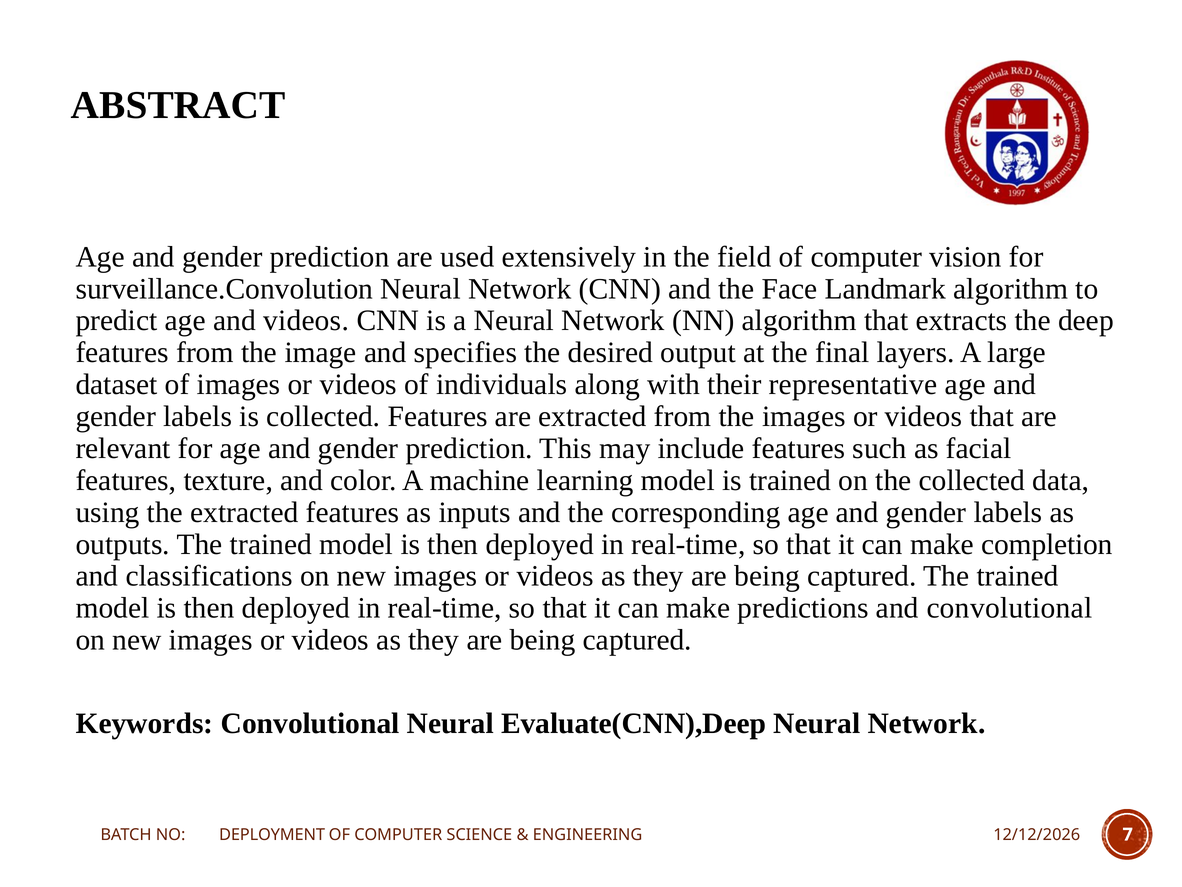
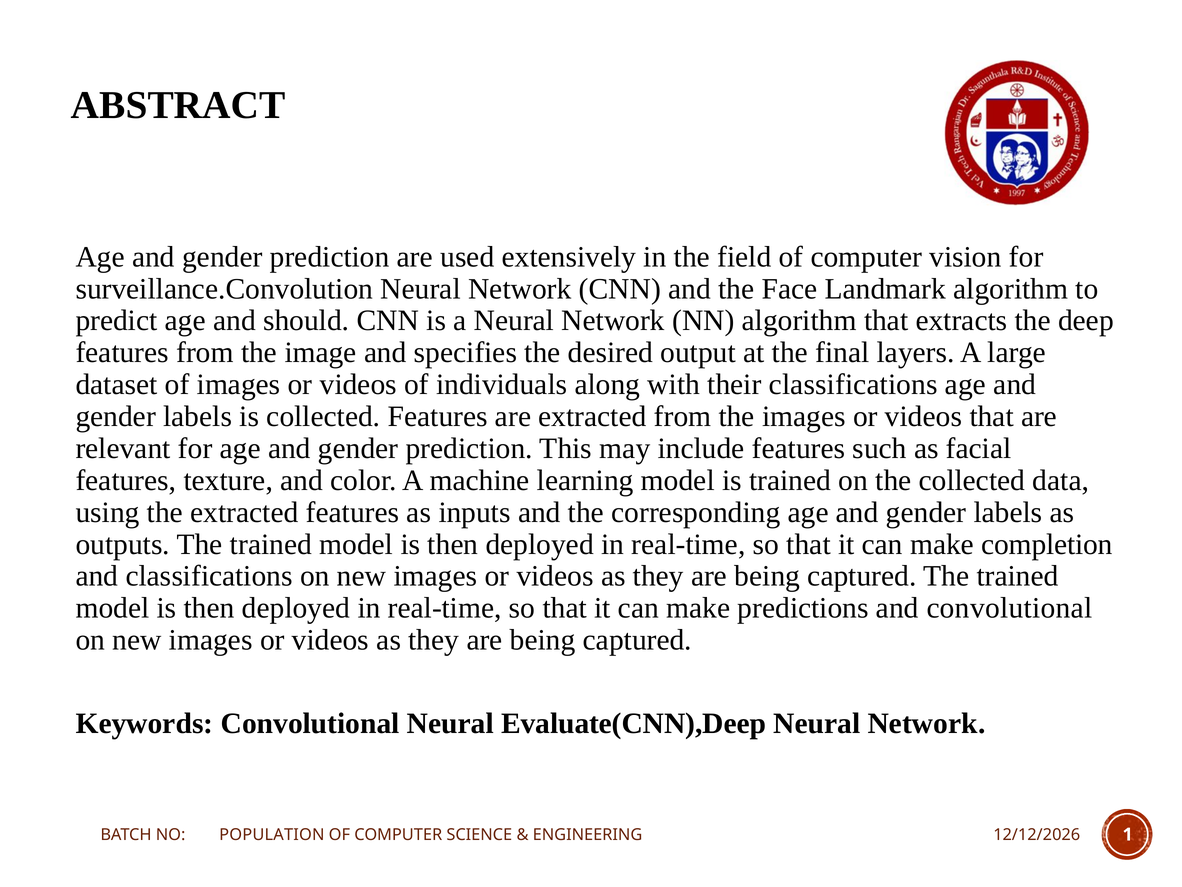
and videos: videos -> should
their representative: representative -> classifications
DEPLOYMENT: DEPLOYMENT -> POPULATION
7: 7 -> 1
